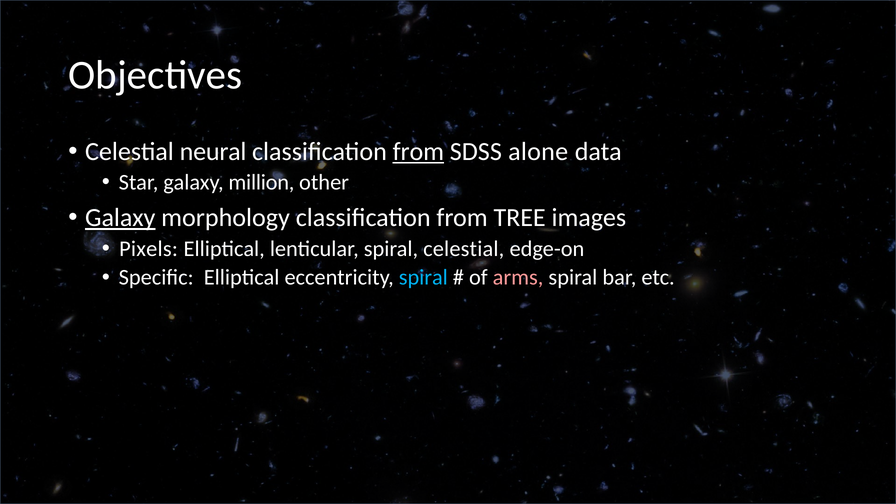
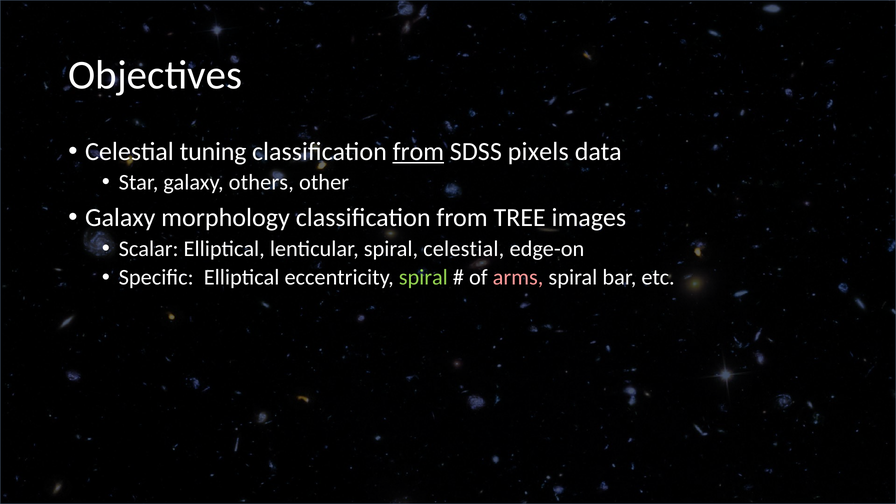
neural: neural -> tuning
alone: alone -> pixels
million: million -> others
Galaxy at (120, 218) underline: present -> none
Pixels: Pixels -> Scalar
spiral at (423, 278) colour: light blue -> light green
